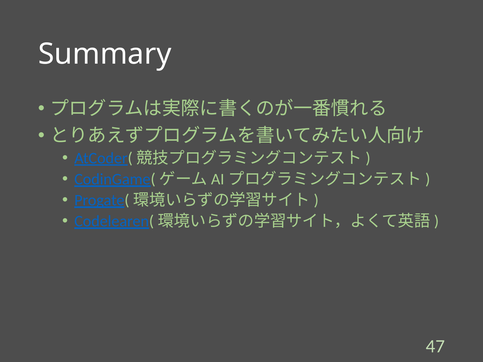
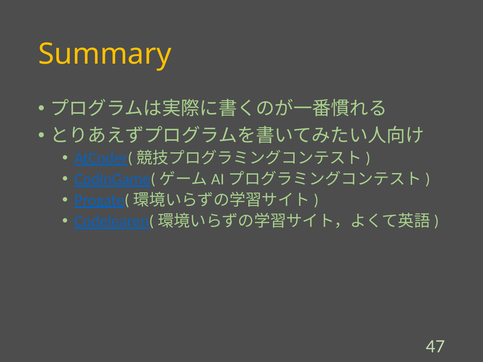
Summary colour: white -> yellow
